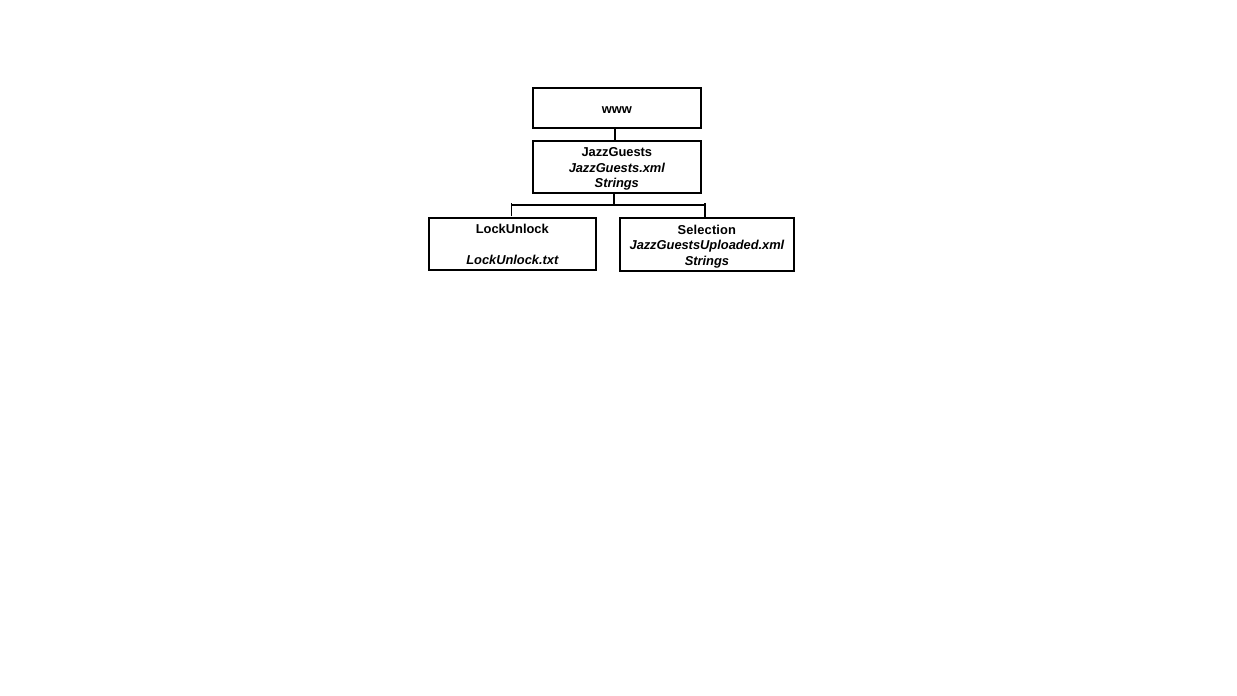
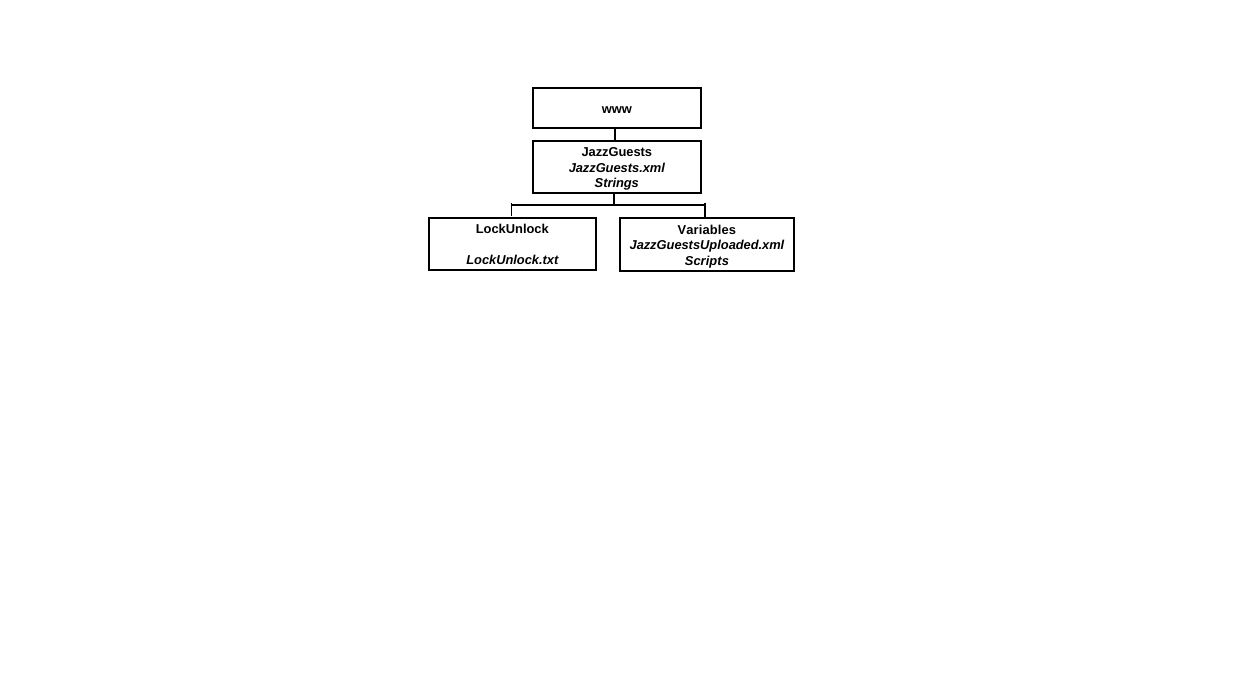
Selection: Selection -> Variables
Strings at (707, 261): Strings -> Scripts
